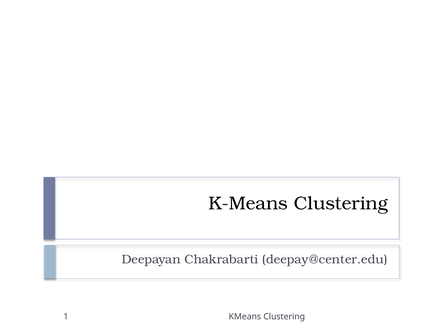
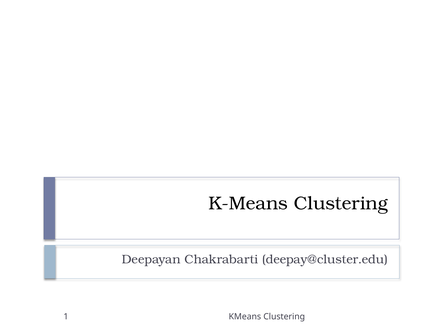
deepay@center.edu: deepay@center.edu -> deepay@cluster.edu
